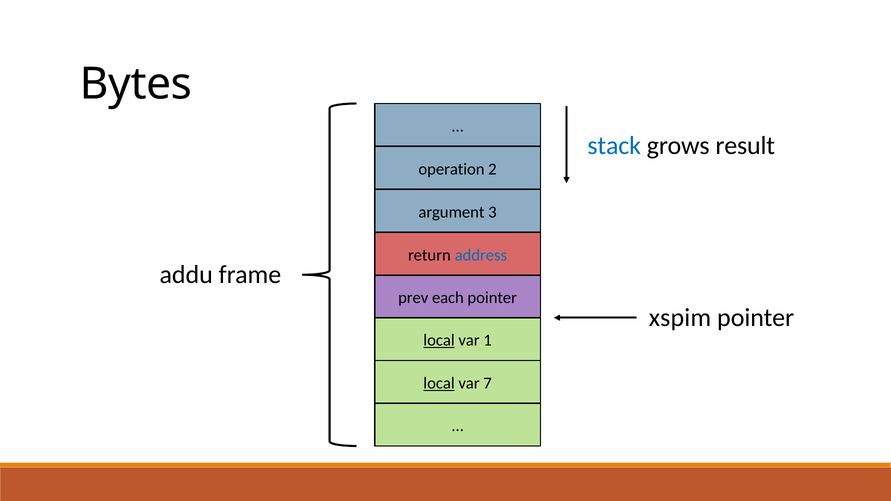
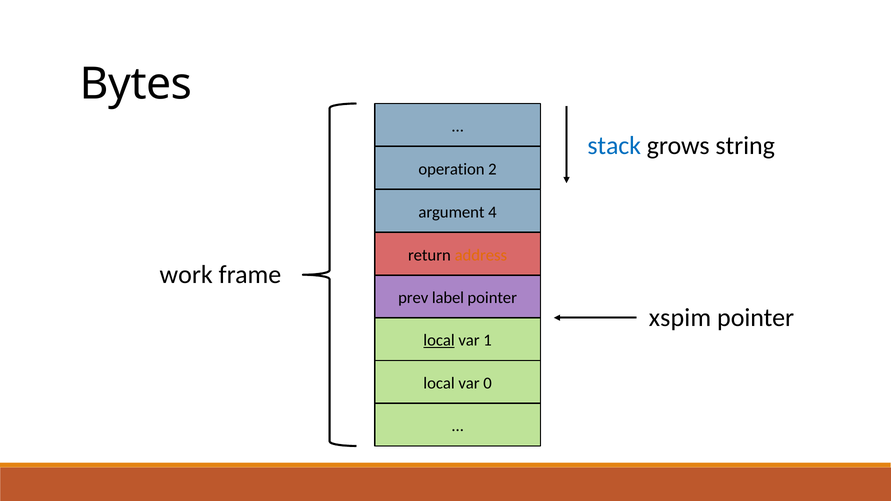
result: result -> string
3: 3 -> 4
address colour: blue -> orange
addu: addu -> work
each: each -> label
local at (439, 383) underline: present -> none
7: 7 -> 0
